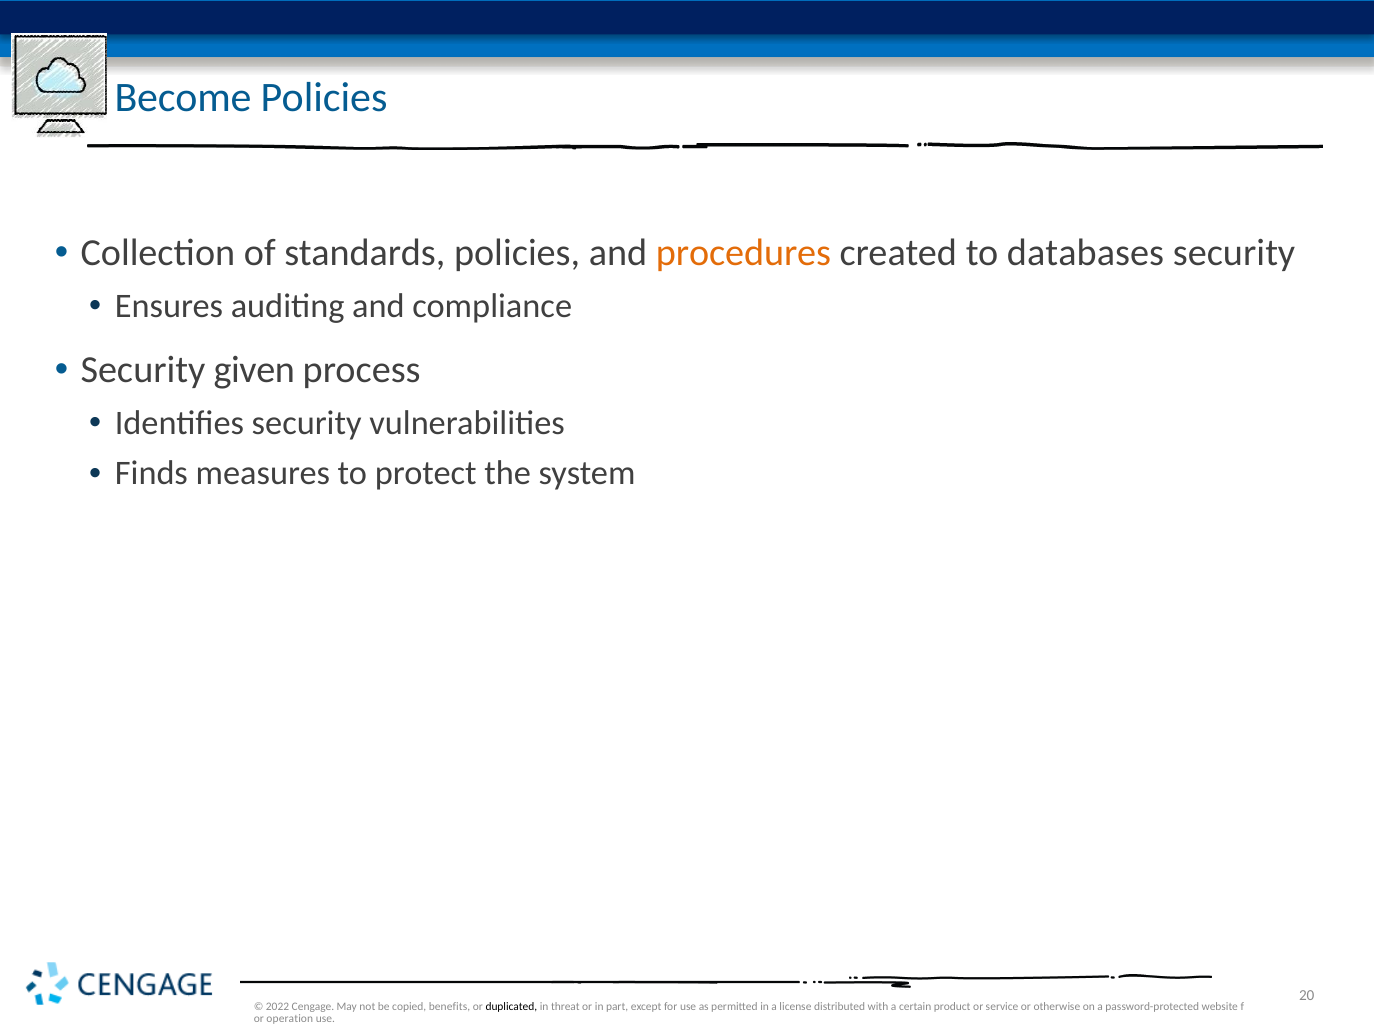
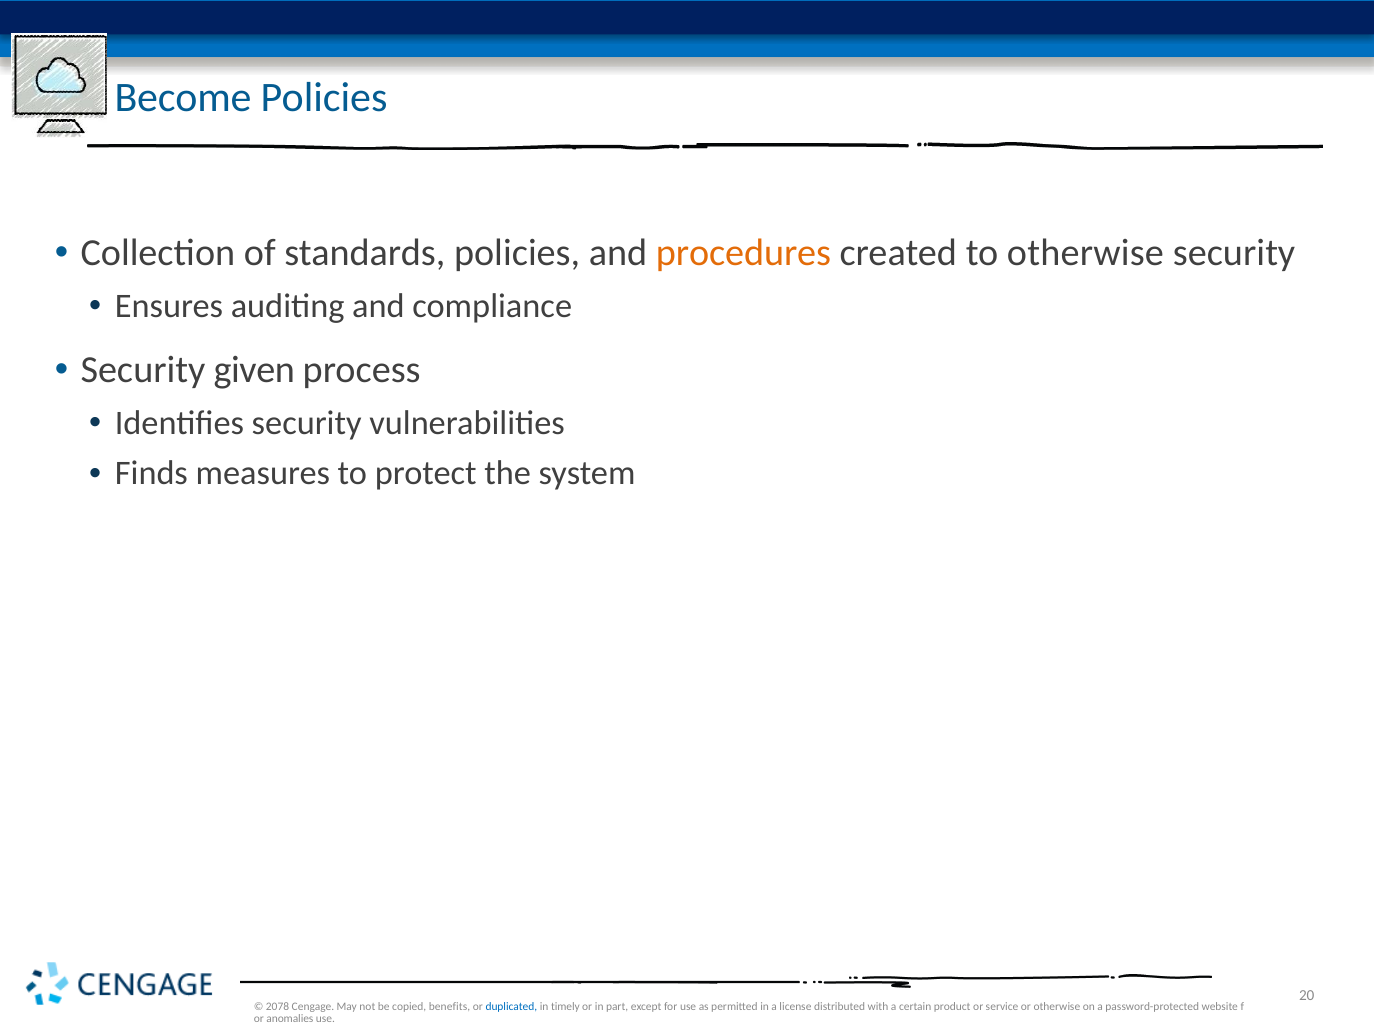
to databases: databases -> otherwise
2022: 2022 -> 2078
duplicated colour: black -> blue
threat: threat -> timely
operation: operation -> anomalies
